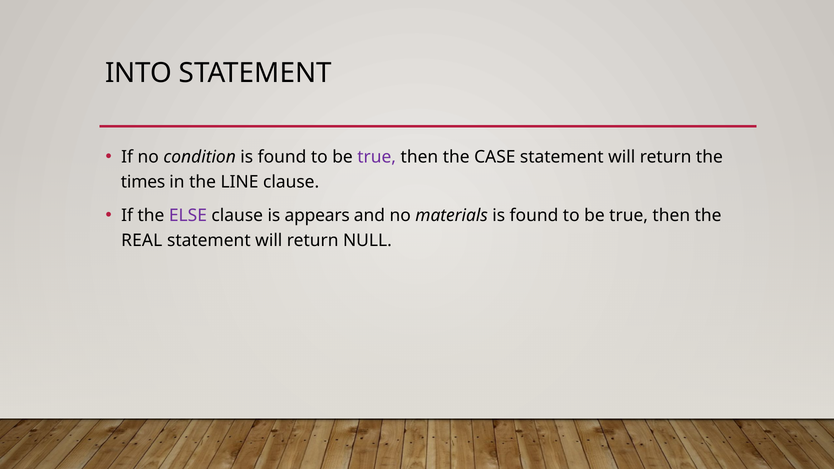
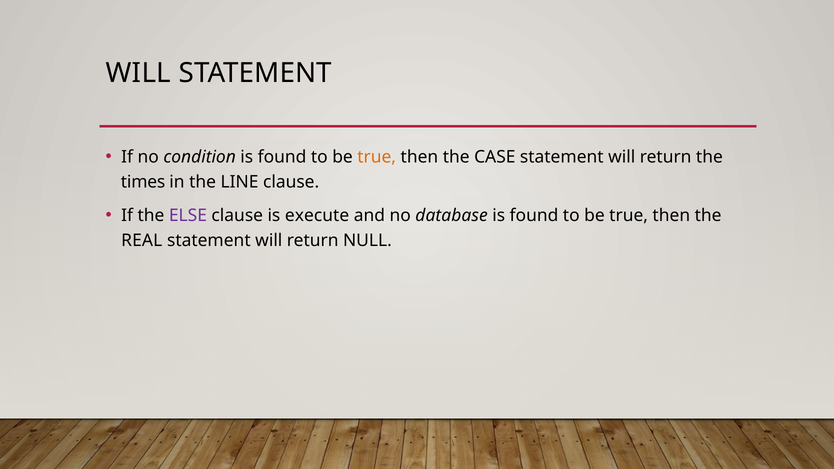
INTO at (139, 73): INTO -> WILL
true at (377, 157) colour: purple -> orange
appears: appears -> execute
materials: materials -> database
